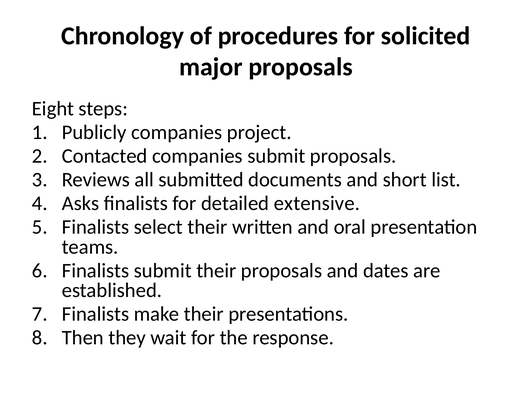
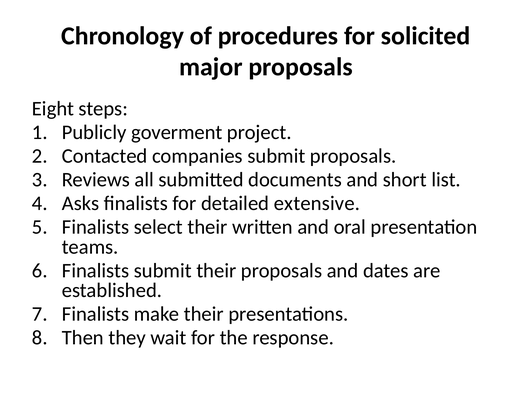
Publicly companies: companies -> goverment
